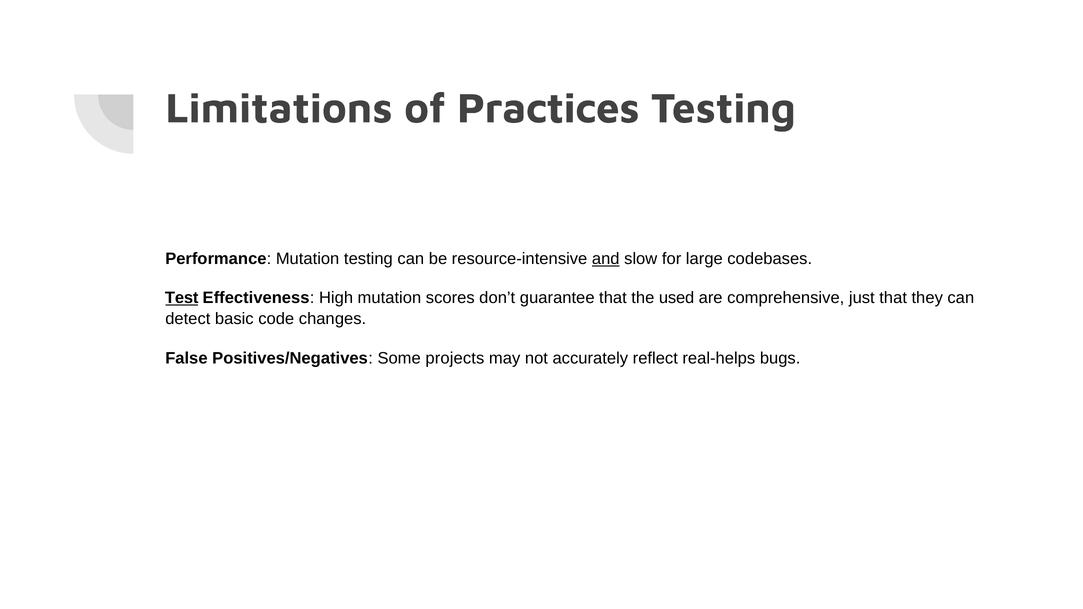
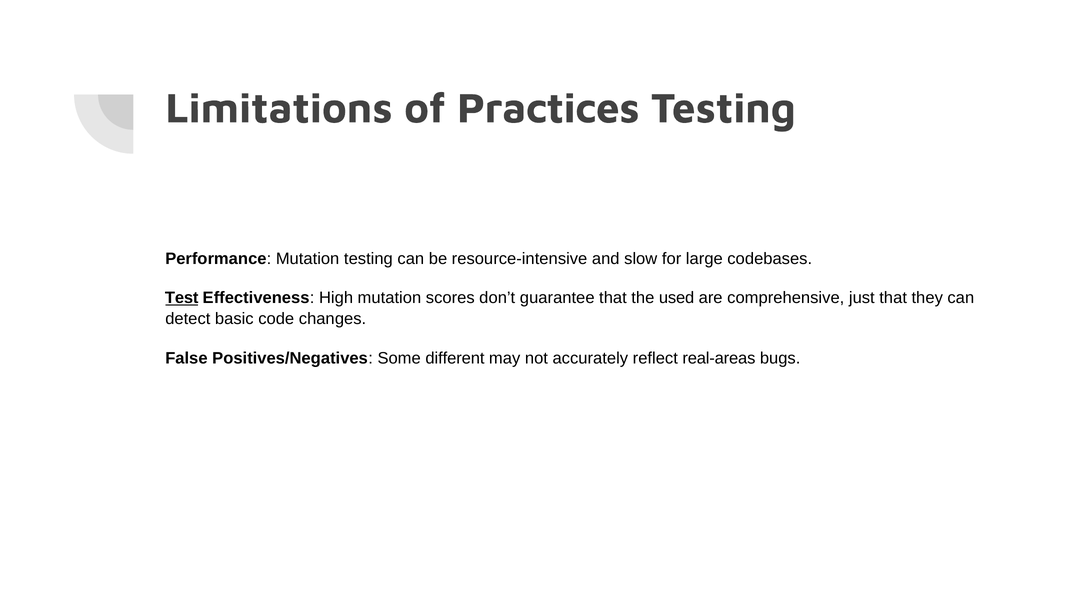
and underline: present -> none
projects: projects -> different
real-helps: real-helps -> real-areas
